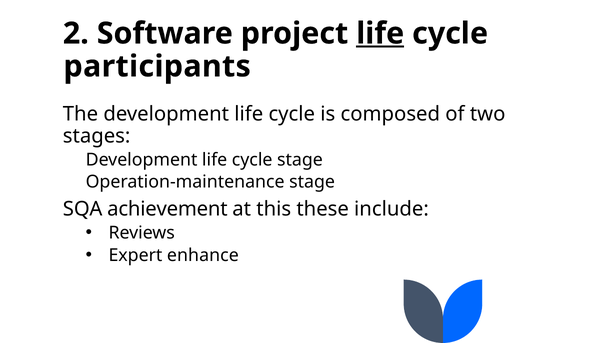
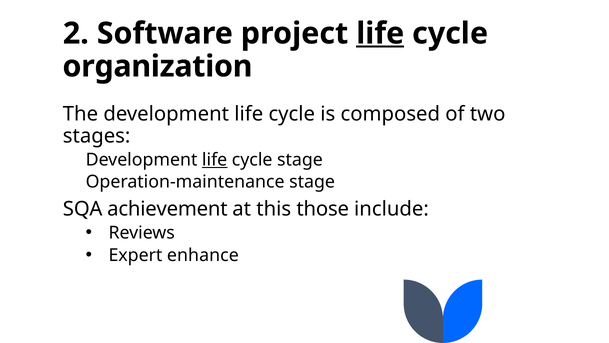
participants: participants -> organization
life at (215, 160) underline: none -> present
these: these -> those
